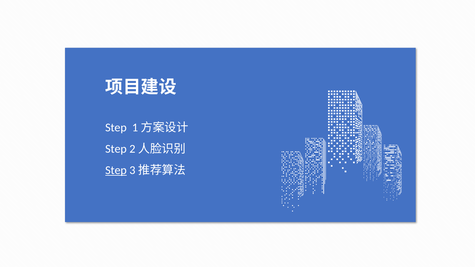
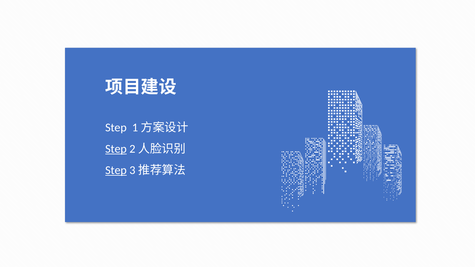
Step at (116, 149) underline: none -> present
